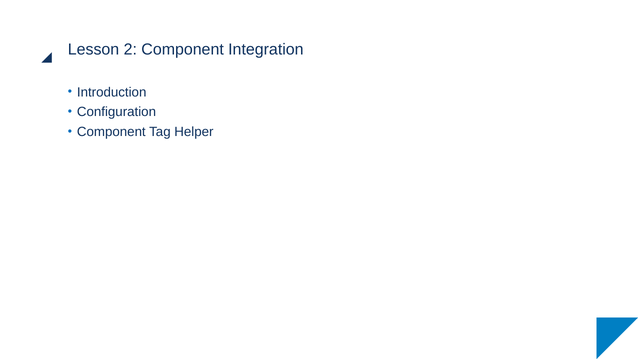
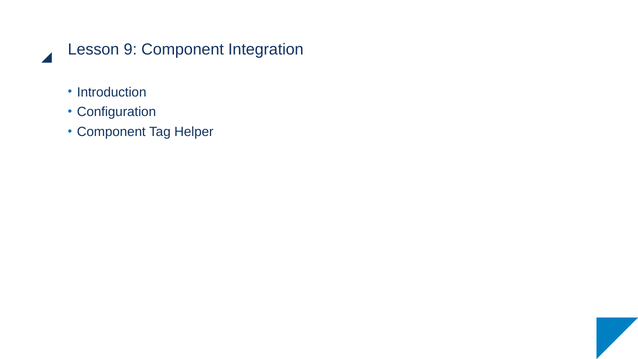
2: 2 -> 9
